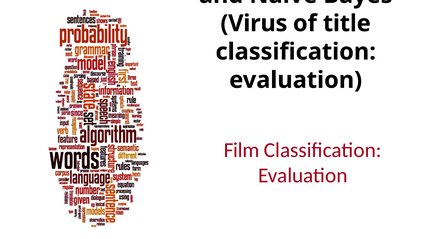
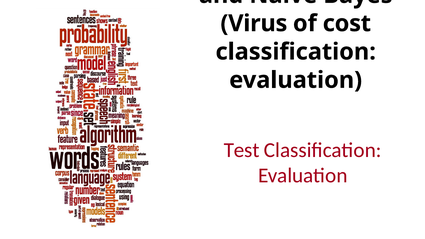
title: title -> cost
Film: Film -> Test
